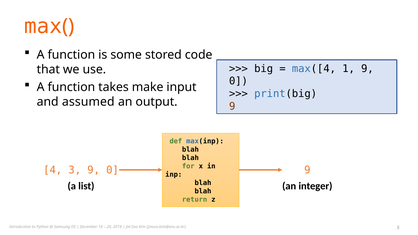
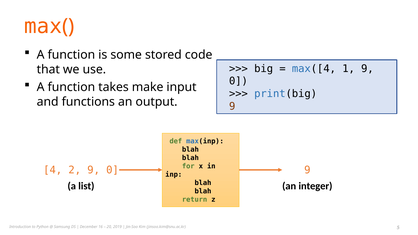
assumed: assumed -> functions
3: 3 -> 2
